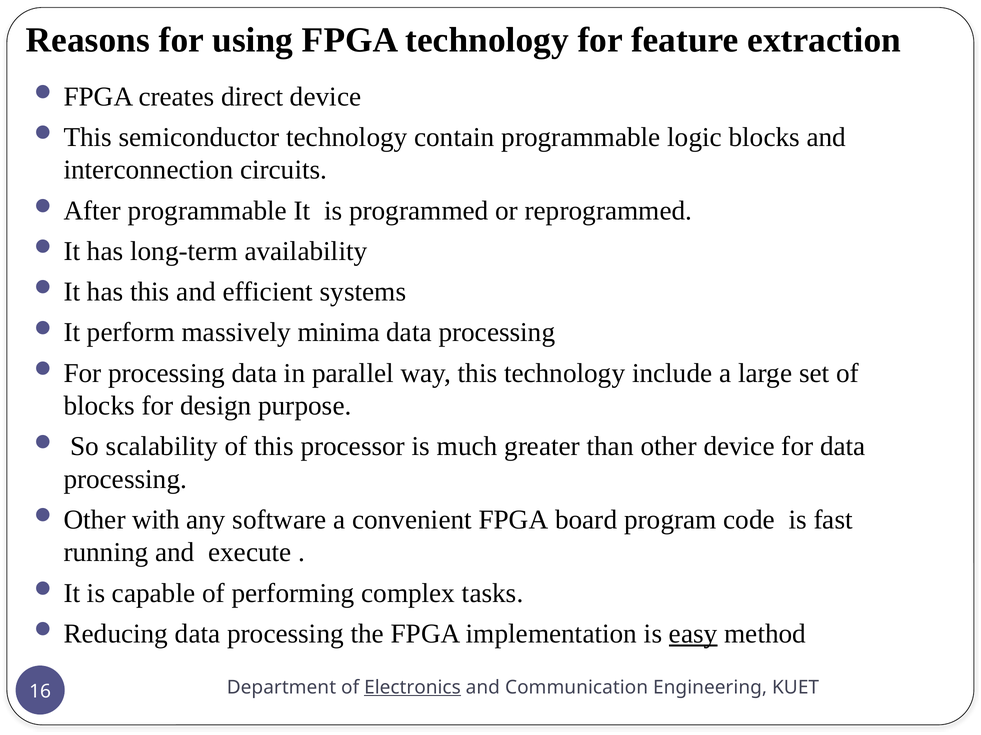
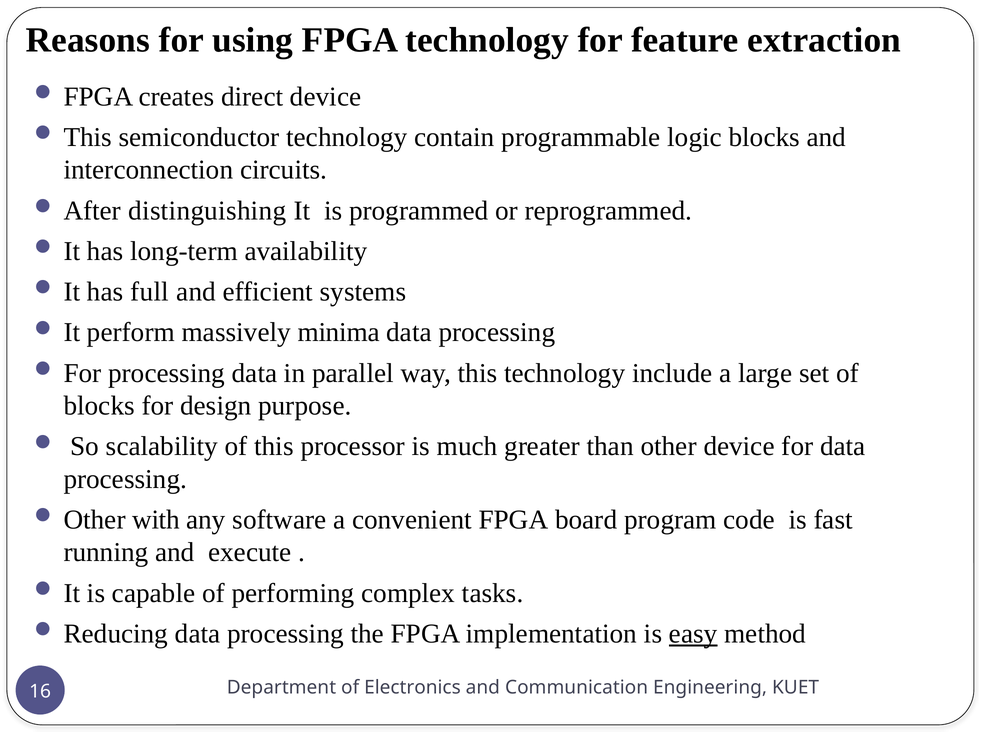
After programmable: programmable -> distinguishing
has this: this -> full
Electronics underline: present -> none
